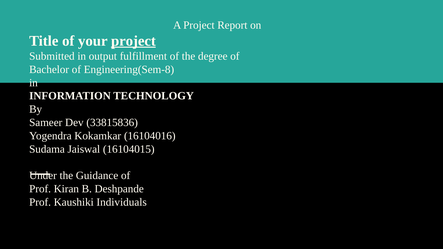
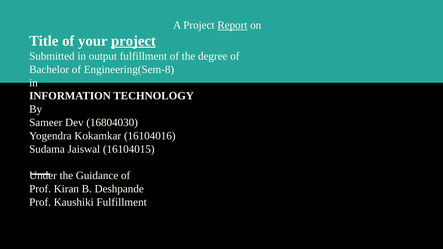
Report underline: none -> present
33815836: 33815836 -> 16804030
Kaushiki Individuals: Individuals -> Fulfillment
